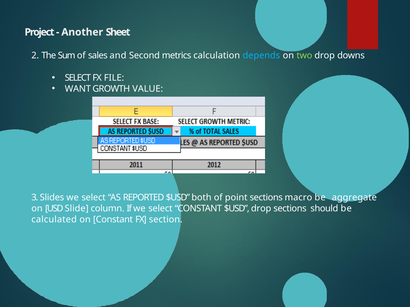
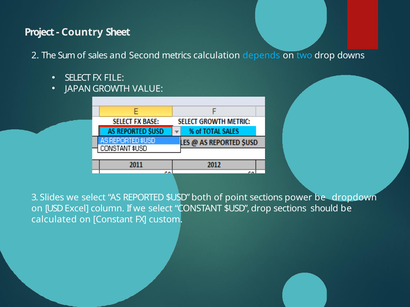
Another: Another -> Country
two colour: light green -> light blue
WANT: WANT -> JAPAN
macro: macro -> power
aggregate: aggregate -> dropdown
Slide: Slide -> Excel
section: section -> custom
